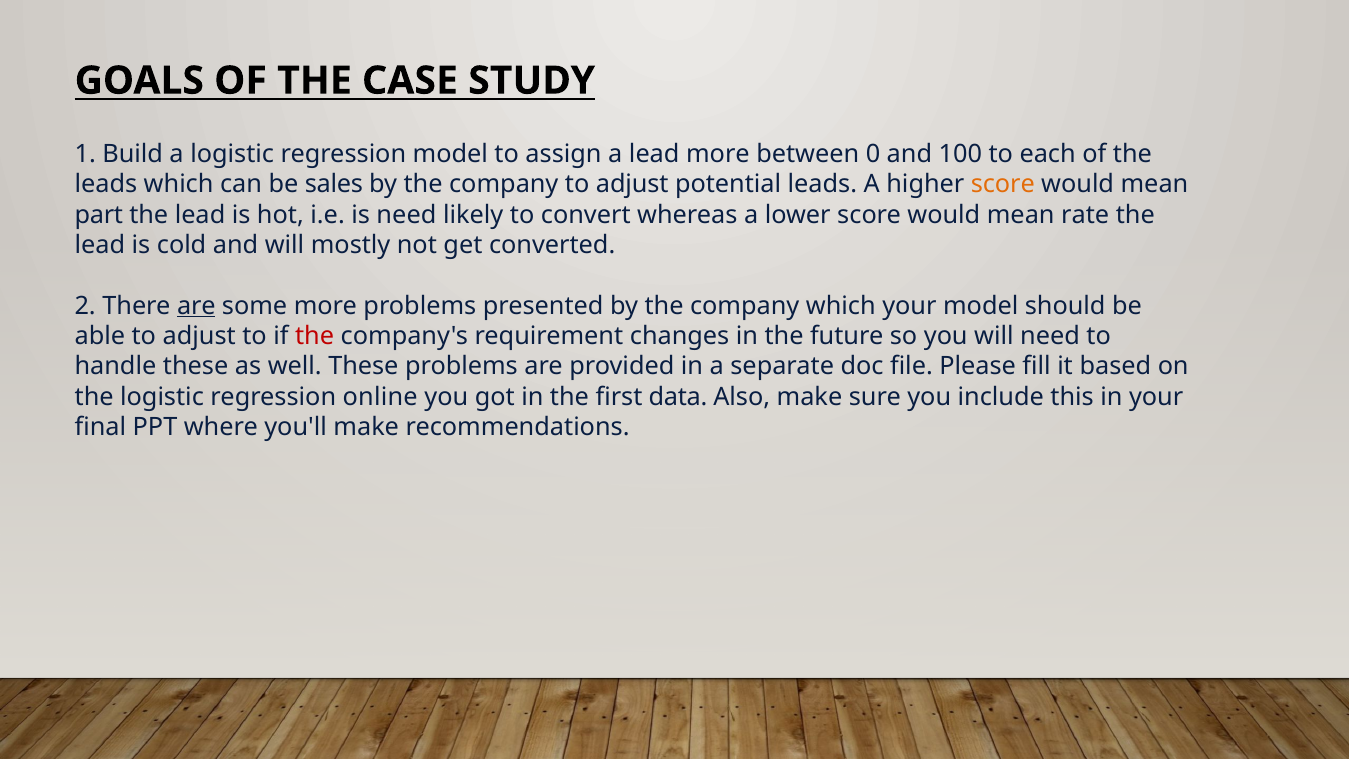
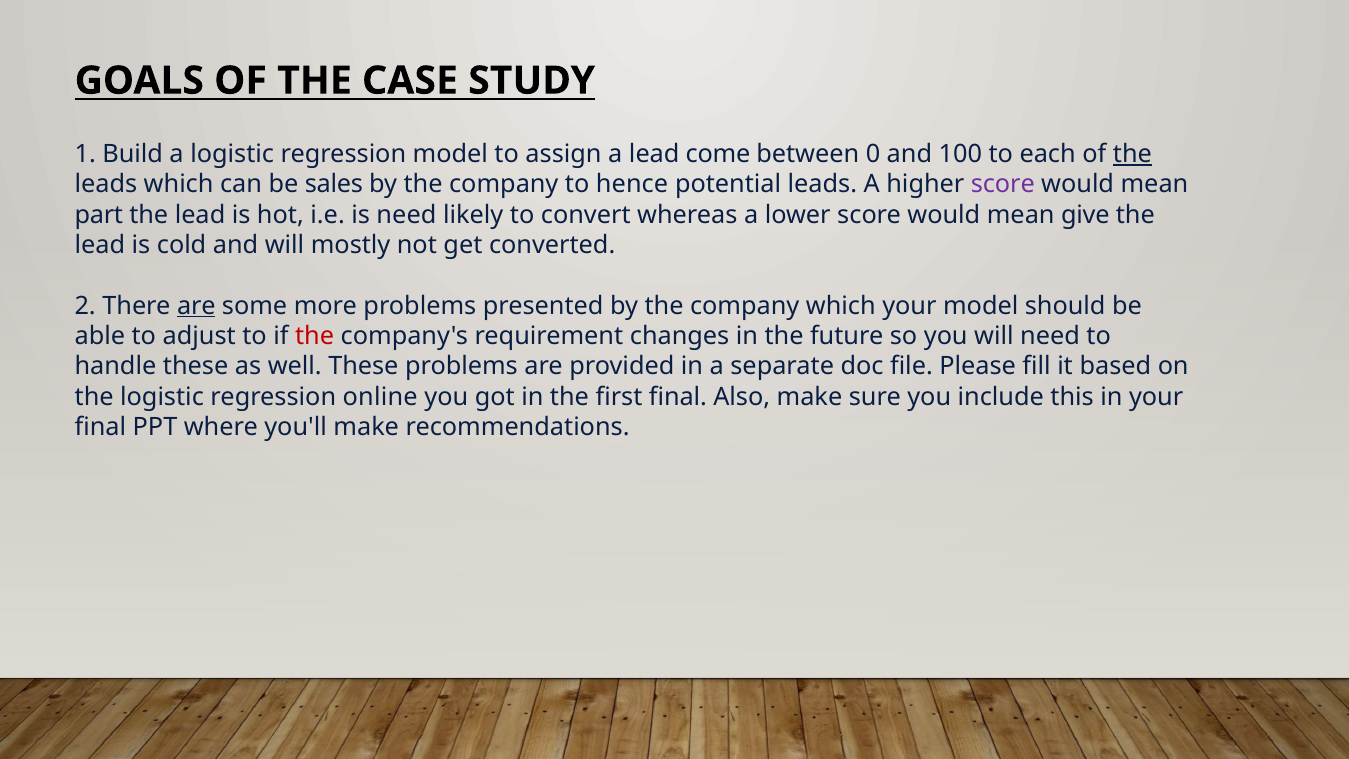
lead more: more -> come
the at (1132, 154) underline: none -> present
company to adjust: adjust -> hence
score at (1003, 184) colour: orange -> purple
rate: rate -> give
first data: data -> final
